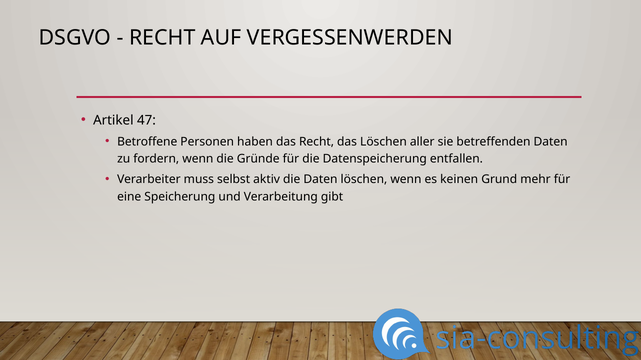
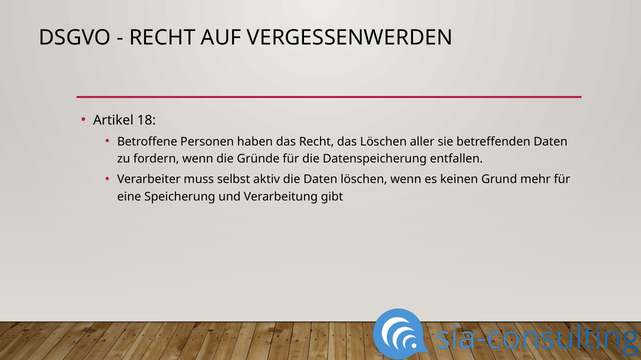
47: 47 -> 18
